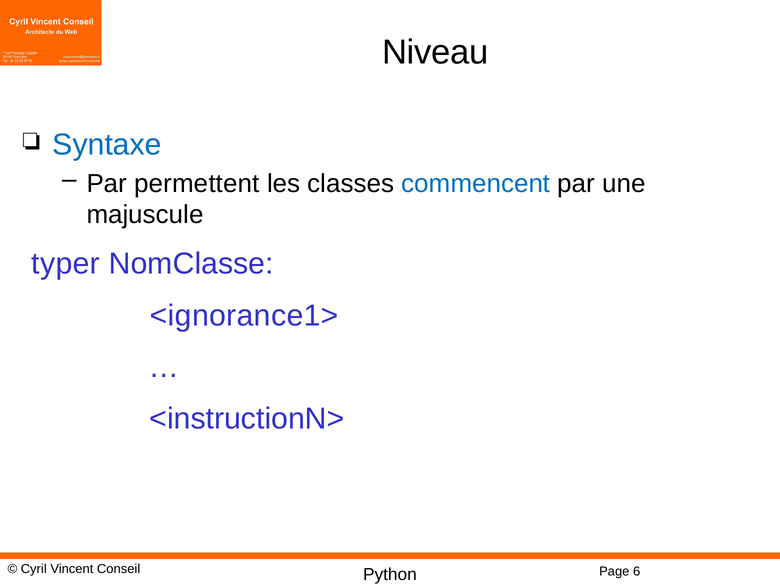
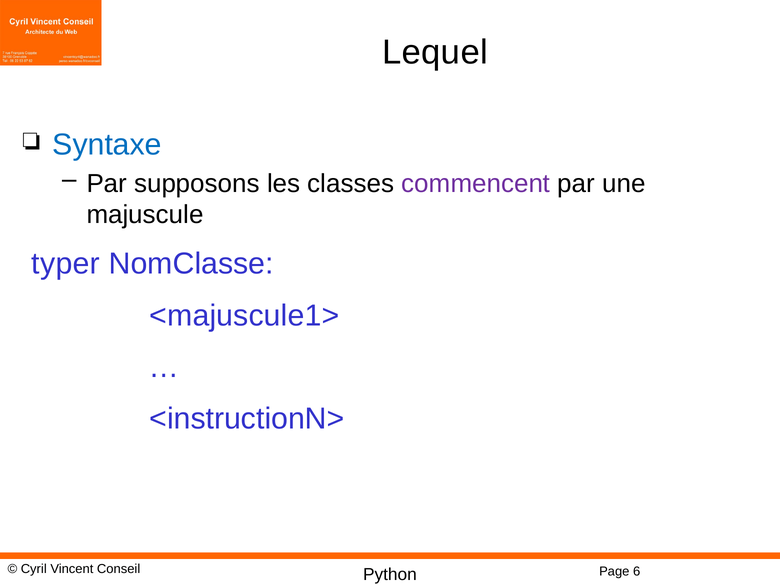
Niveau: Niveau -> Lequel
permettent: permettent -> supposons
commencent colour: blue -> purple
<ignorance1>: <ignorance1> -> <majuscule1>
